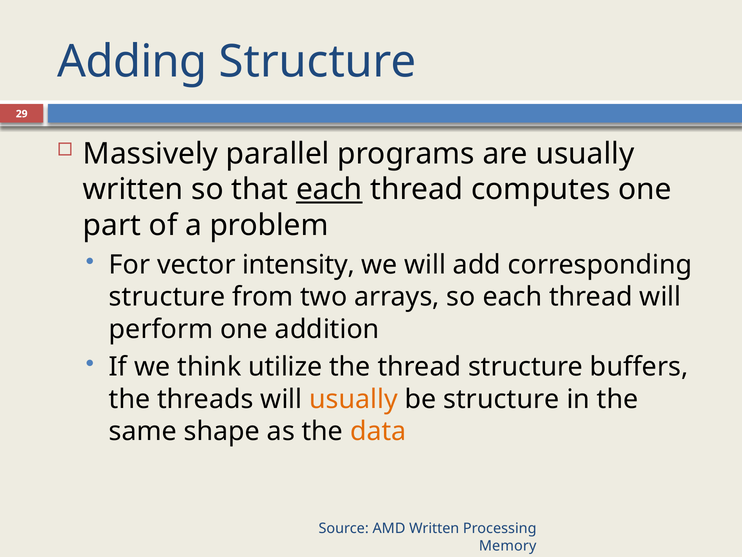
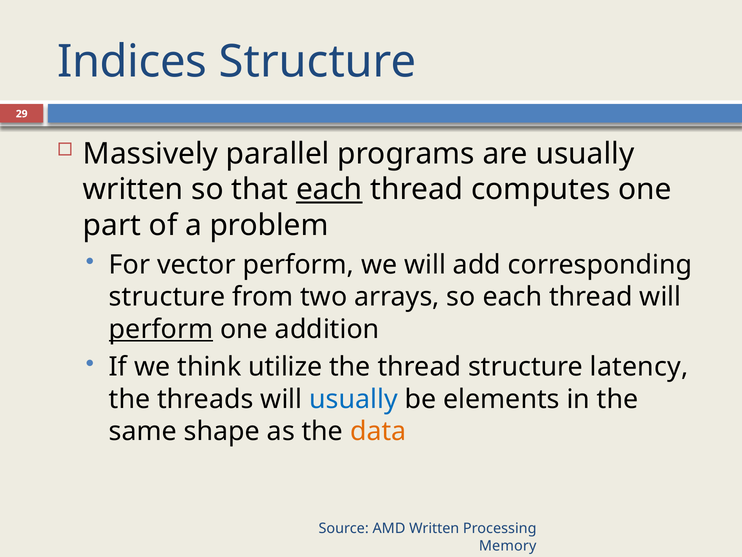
Adding: Adding -> Indices
vector intensity: intensity -> perform
perform at (161, 329) underline: none -> present
buffers: buffers -> latency
usually at (353, 399) colour: orange -> blue
be structure: structure -> elements
